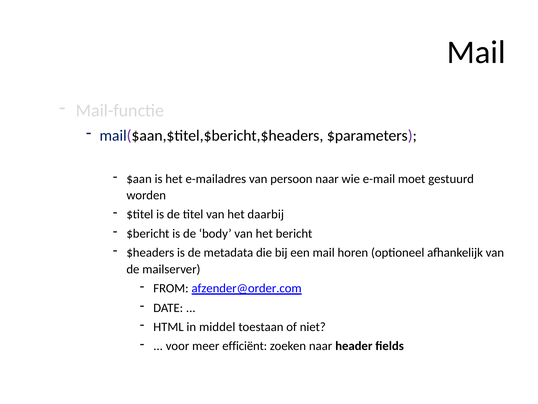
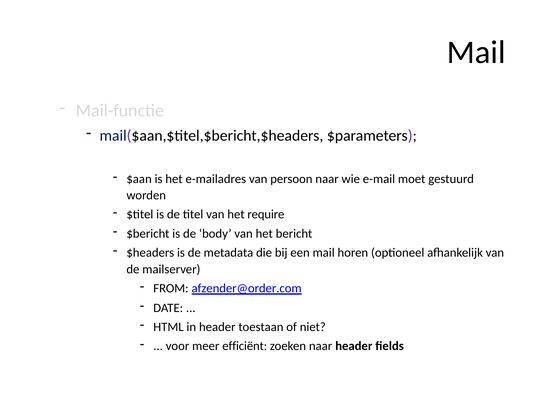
daarbij: daarbij -> require
in middel: middel -> header
